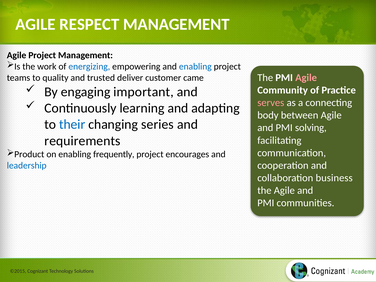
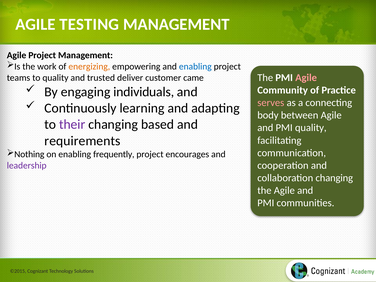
RESPECT: RESPECT -> TESTING
energizing colour: blue -> orange
important: important -> individuals
their colour: blue -> purple
series: series -> based
PMI solving: solving -> quality
Product: Product -> Nothing
leadership colour: blue -> purple
collaboration business: business -> changing
